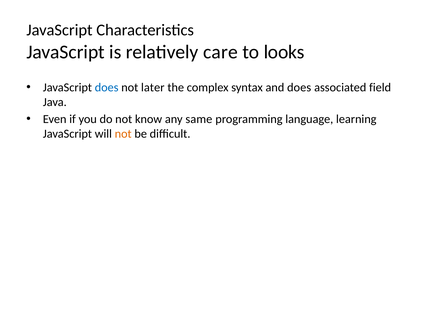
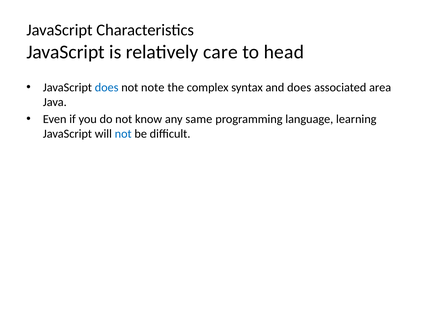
looks: looks -> head
later: later -> note
field: field -> area
not at (123, 134) colour: orange -> blue
